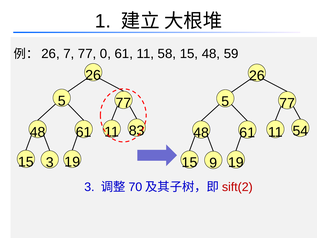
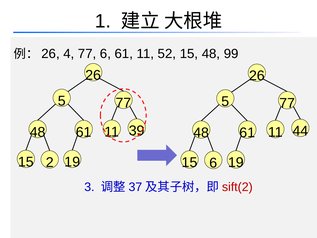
7: 7 -> 4
77 0: 0 -> 6
58: 58 -> 52
59: 59 -> 99
83: 83 -> 39
54: 54 -> 44
15 3: 3 -> 2
15 9: 9 -> 6
70: 70 -> 37
